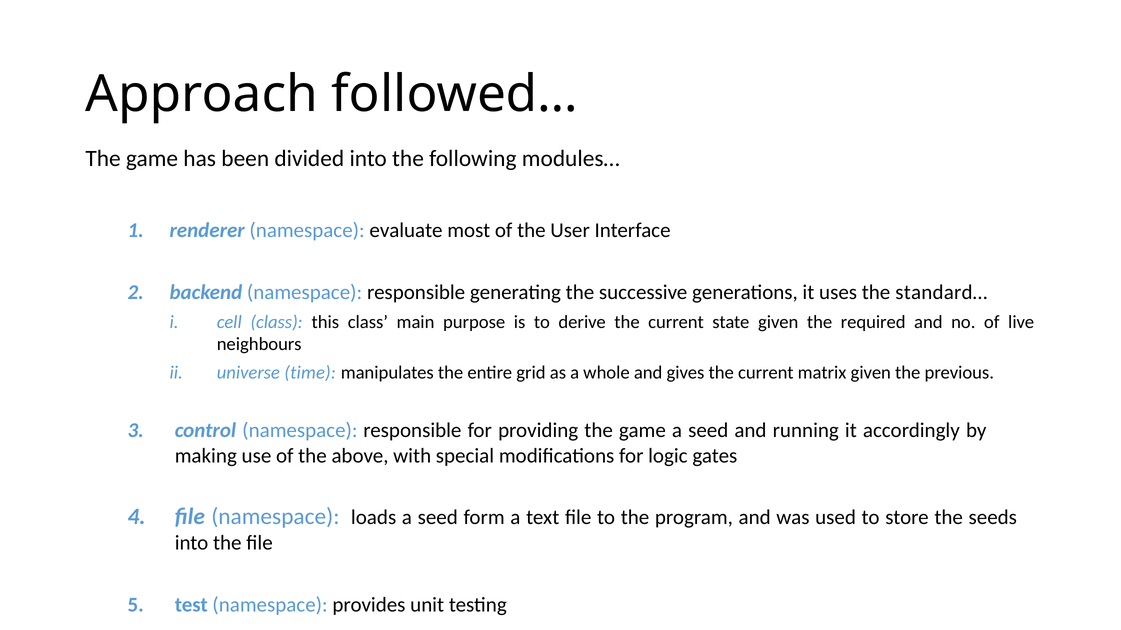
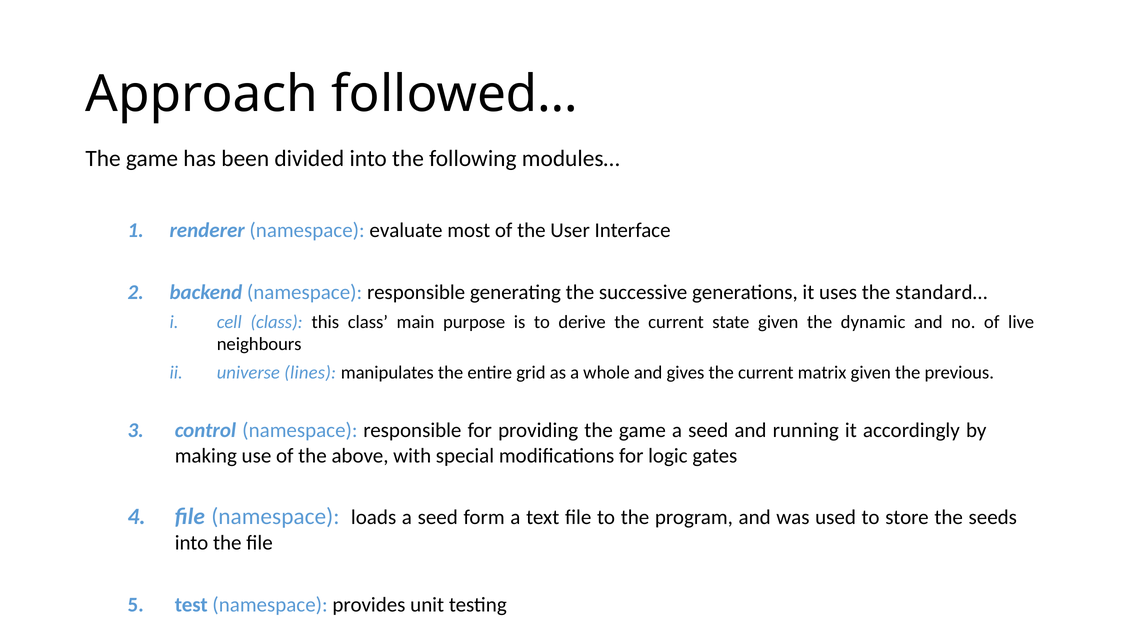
required: required -> dynamic
time: time -> lines
